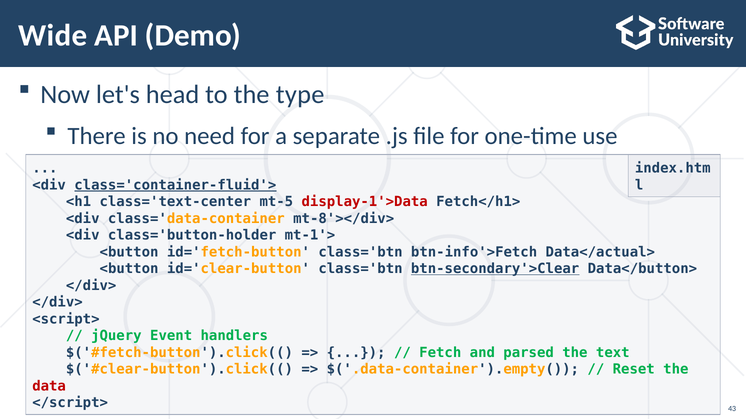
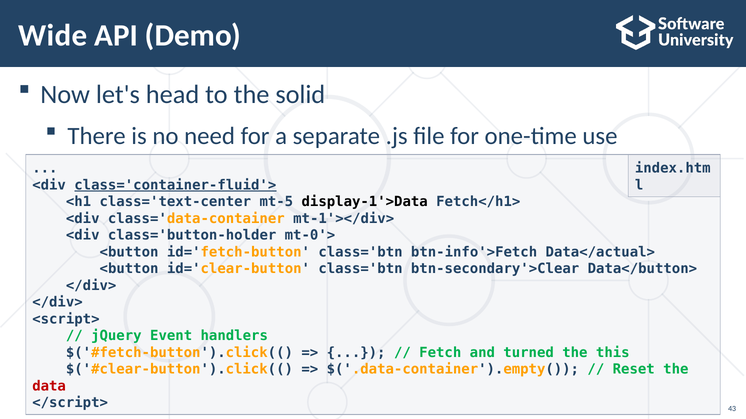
type: type -> solid
display-1'>Data colour: red -> black
mt-8'></div>: mt-8'></div> -> mt-1'></div>
mt-1'>: mt-1'> -> mt-0'>
btn-secondary'>Clear underline: present -> none
parsed: parsed -> turned
text: text -> this
